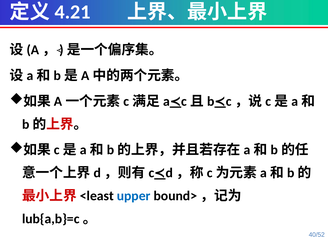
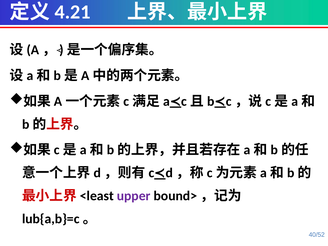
upper colour: blue -> purple
